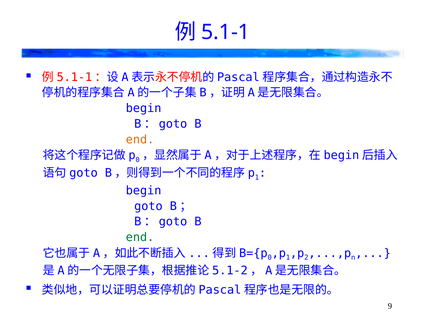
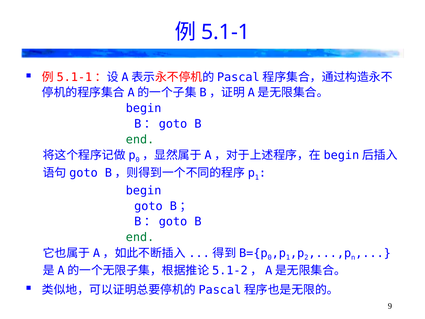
end at (140, 139) colour: orange -> green
